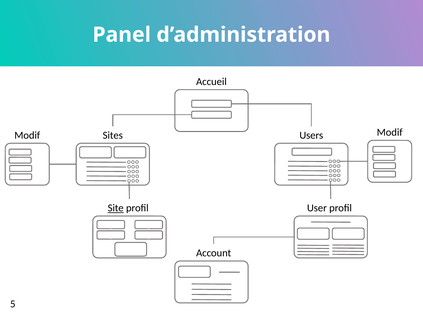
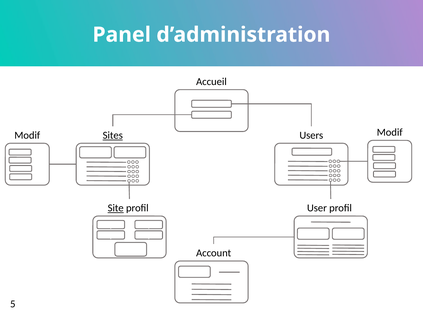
Sites underline: none -> present
